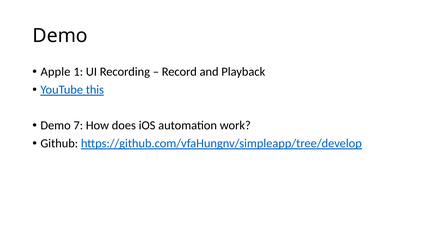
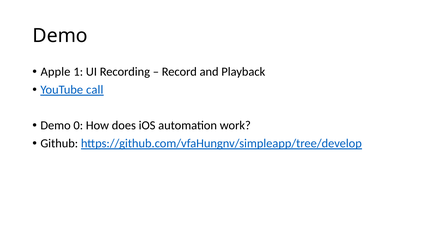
this: this -> call
7: 7 -> 0
